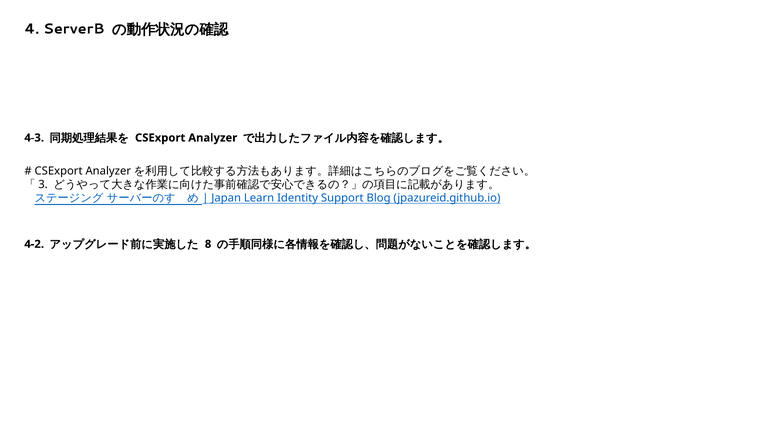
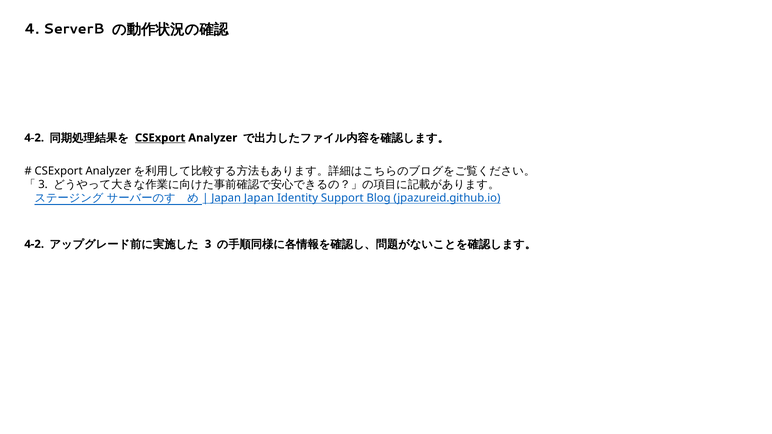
4-3 at (34, 138): 4-3 -> 4-2
CSExport at (160, 138) underline: none -> present
Japan Learn: Learn -> Japan
8: 8 -> 3
